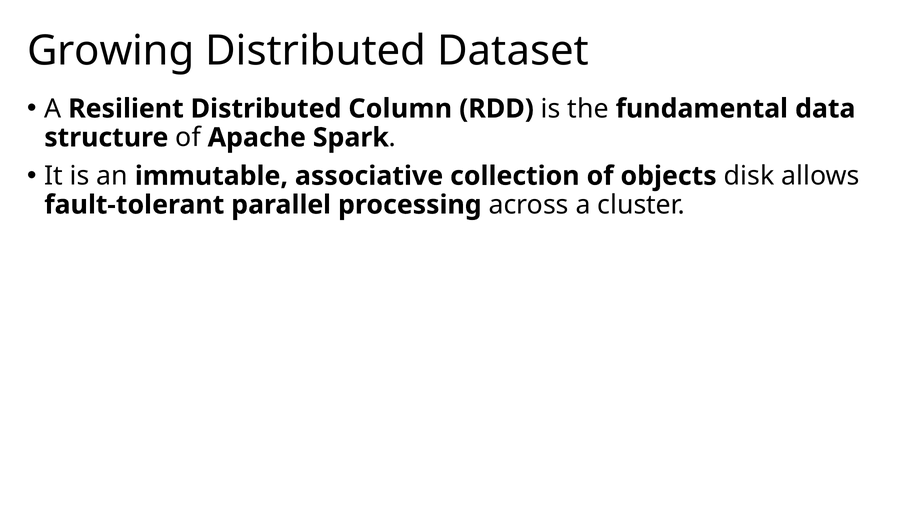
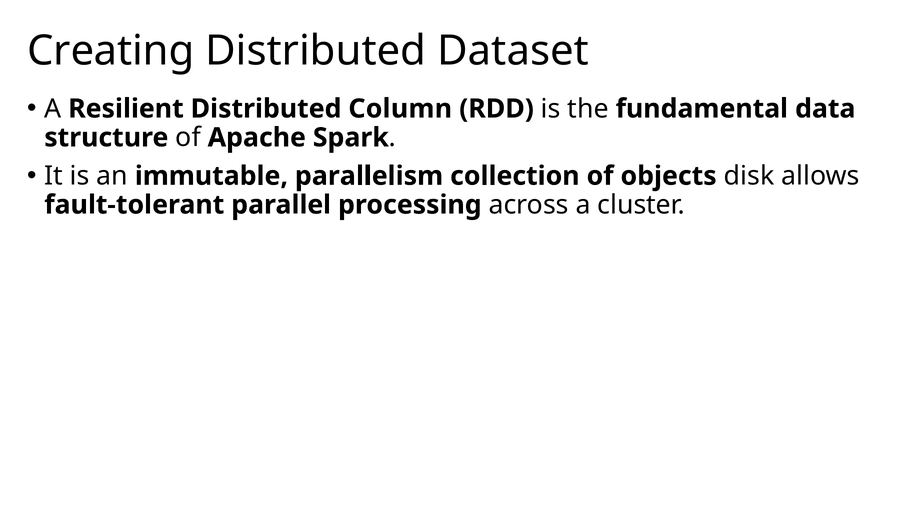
Growing: Growing -> Creating
associative: associative -> parallelism
